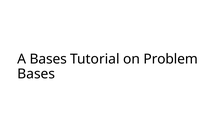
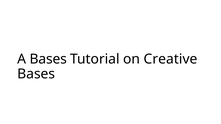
Problem: Problem -> Creative
